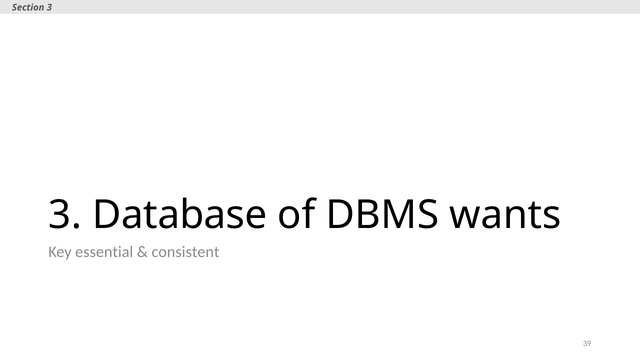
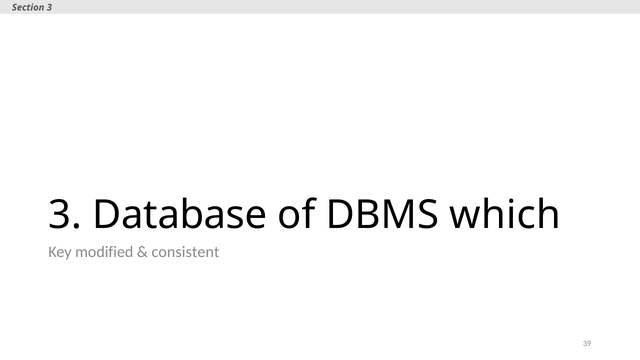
wants: wants -> which
essential: essential -> modified
